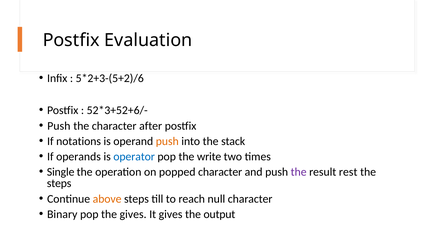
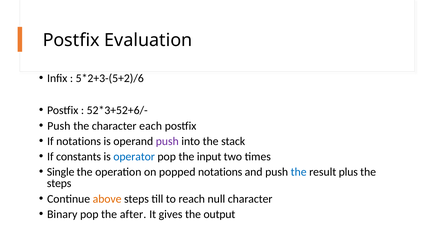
after: after -> each
push at (167, 141) colour: orange -> purple
operands: operands -> constants
write: write -> input
popped character: character -> notations
the at (299, 172) colour: purple -> blue
rest: rest -> plus
the gives: gives -> after
